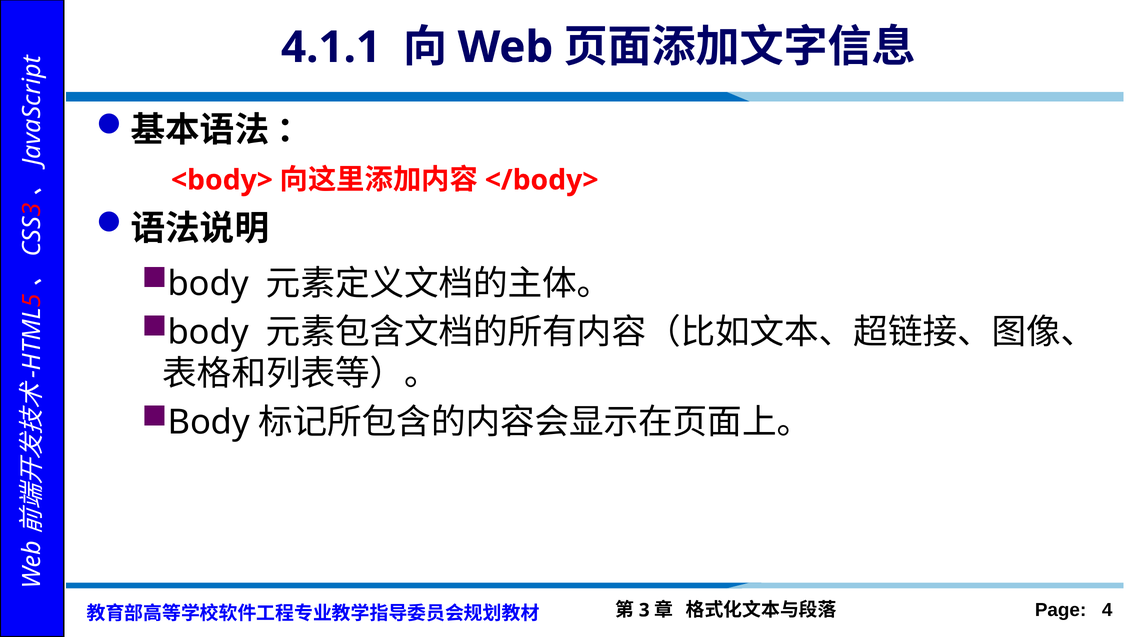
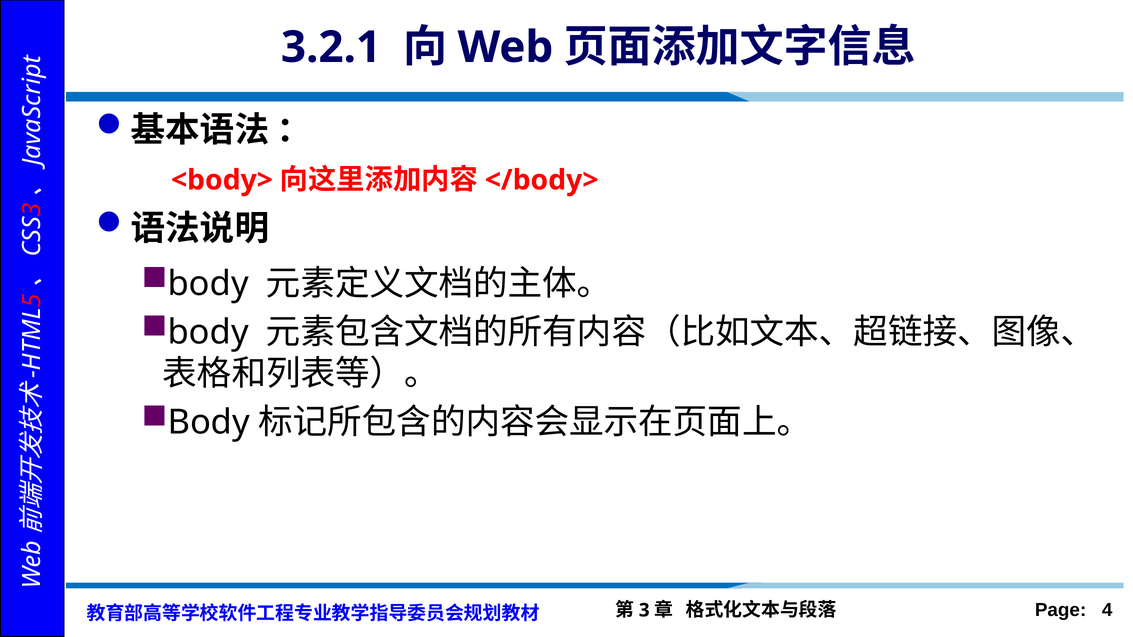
4.1.1: 4.1.1 -> 3.2.1
